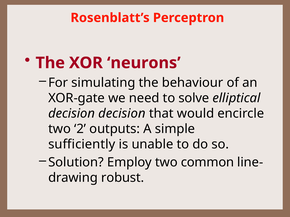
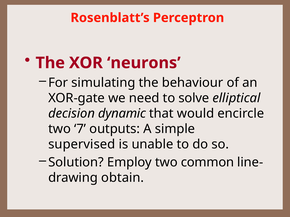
decision decision: decision -> dynamic
2: 2 -> 7
sufficiently: sufficiently -> supervised
robust: robust -> obtain
